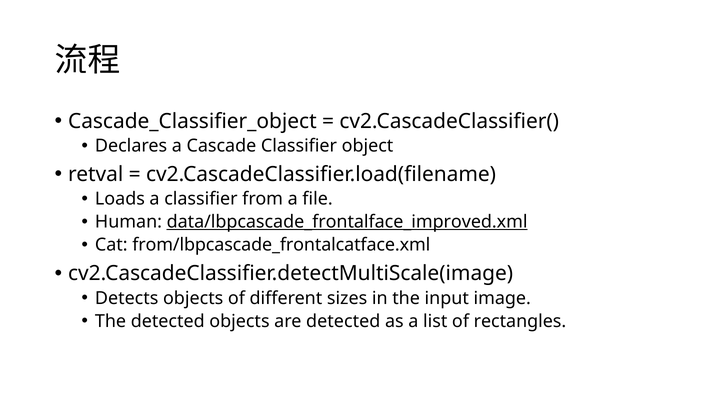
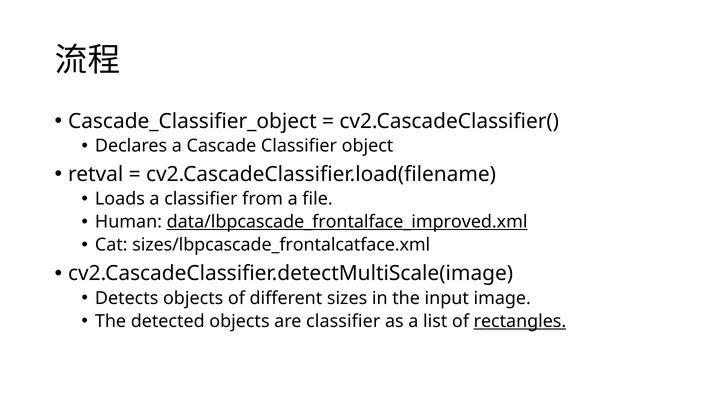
from/lbpcascade_frontalcatface.xml: from/lbpcascade_frontalcatface.xml -> sizes/lbpcascade_frontalcatface.xml
are detected: detected -> classifier
rectangles underline: none -> present
